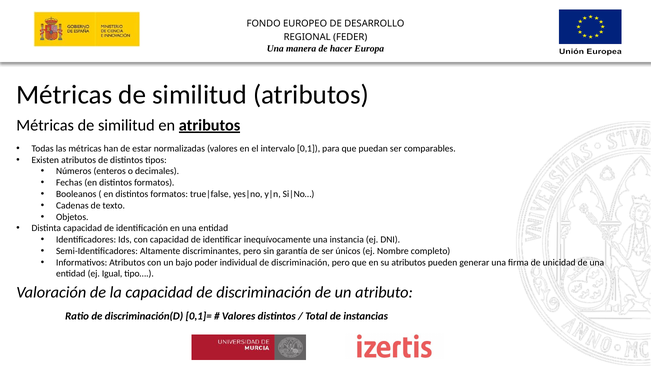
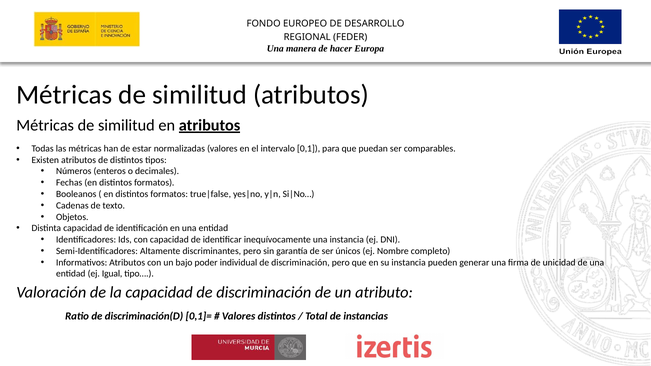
su atributos: atributos -> instancia
